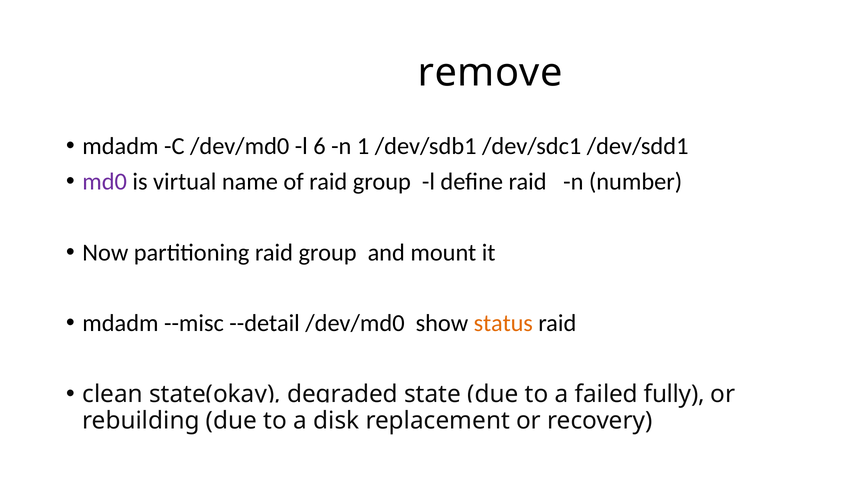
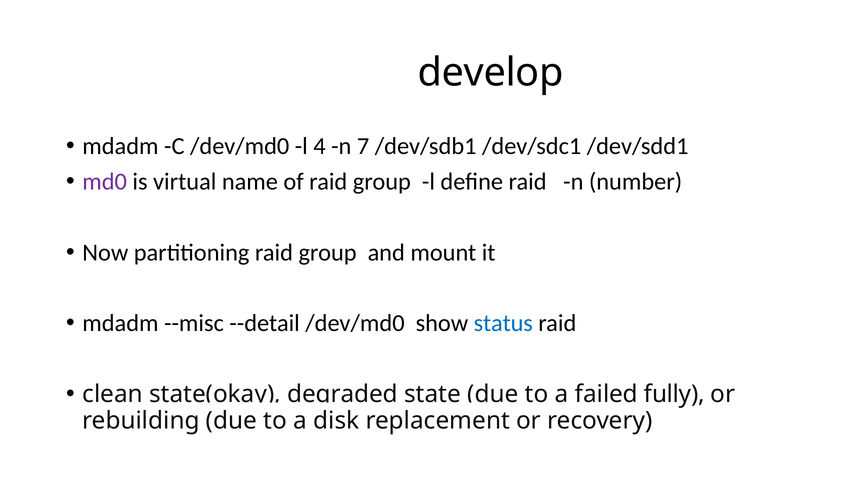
remove: remove -> develop
6: 6 -> 4
1: 1 -> 7
status colour: orange -> blue
